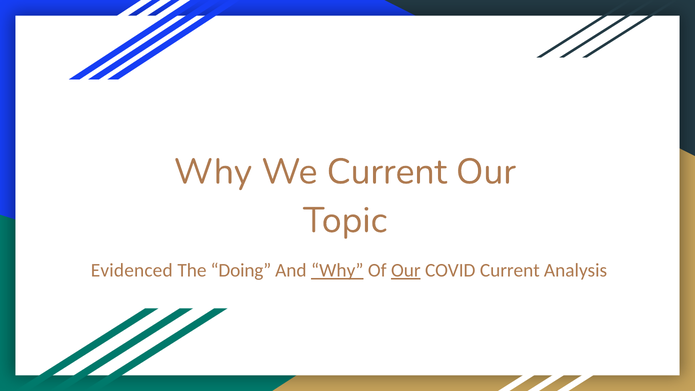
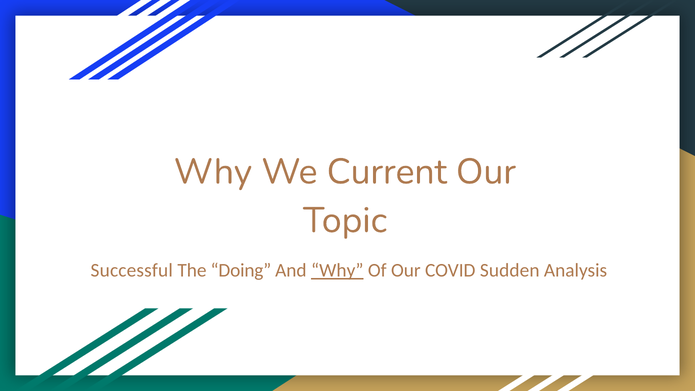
Evidenced: Evidenced -> Successful
Our at (406, 270) underline: present -> none
COVID Current: Current -> Sudden
